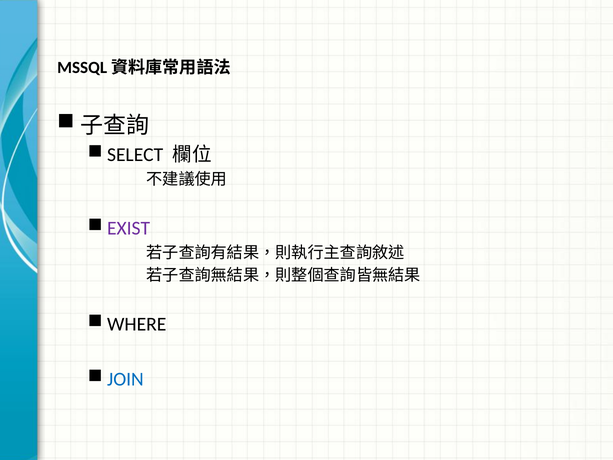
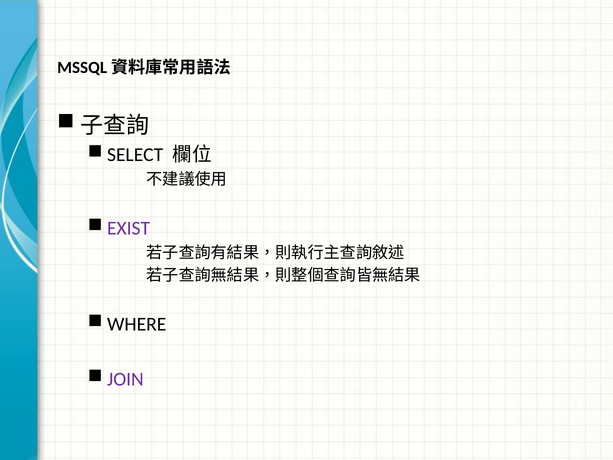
JOIN colour: blue -> purple
